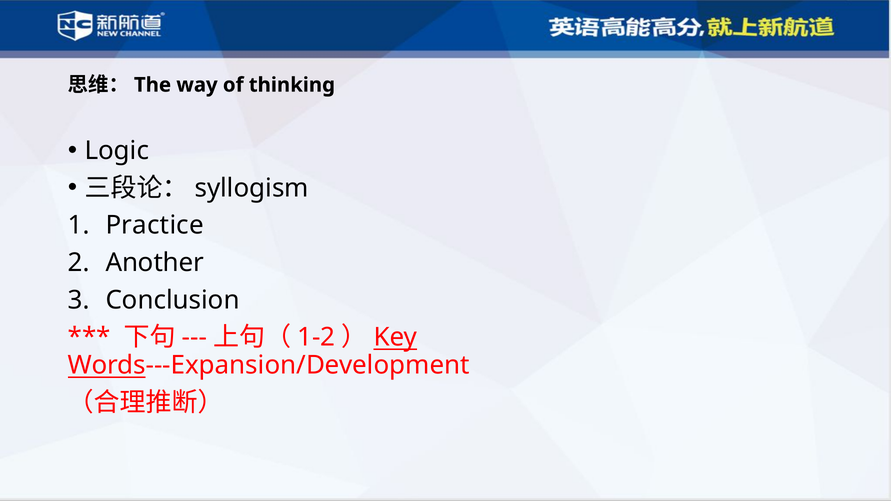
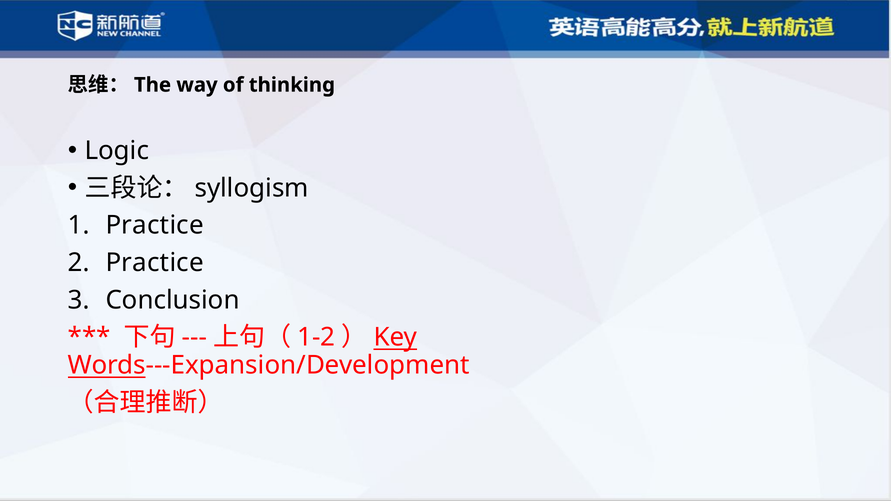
Another at (155, 263): Another -> Practice
